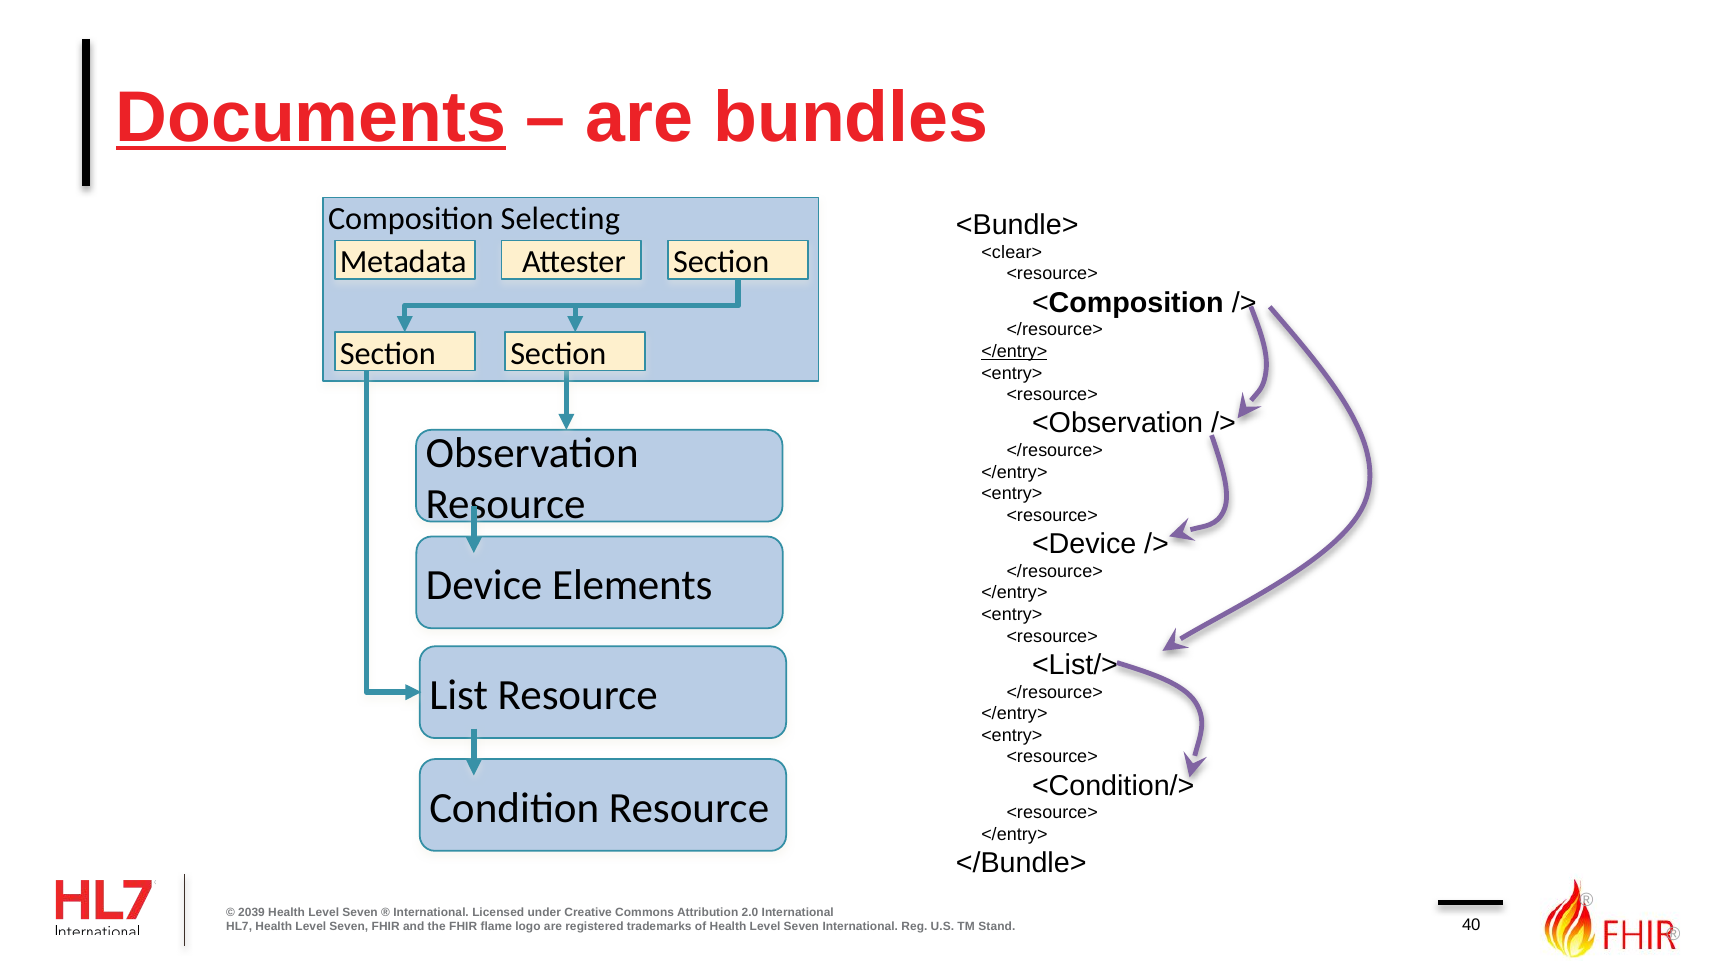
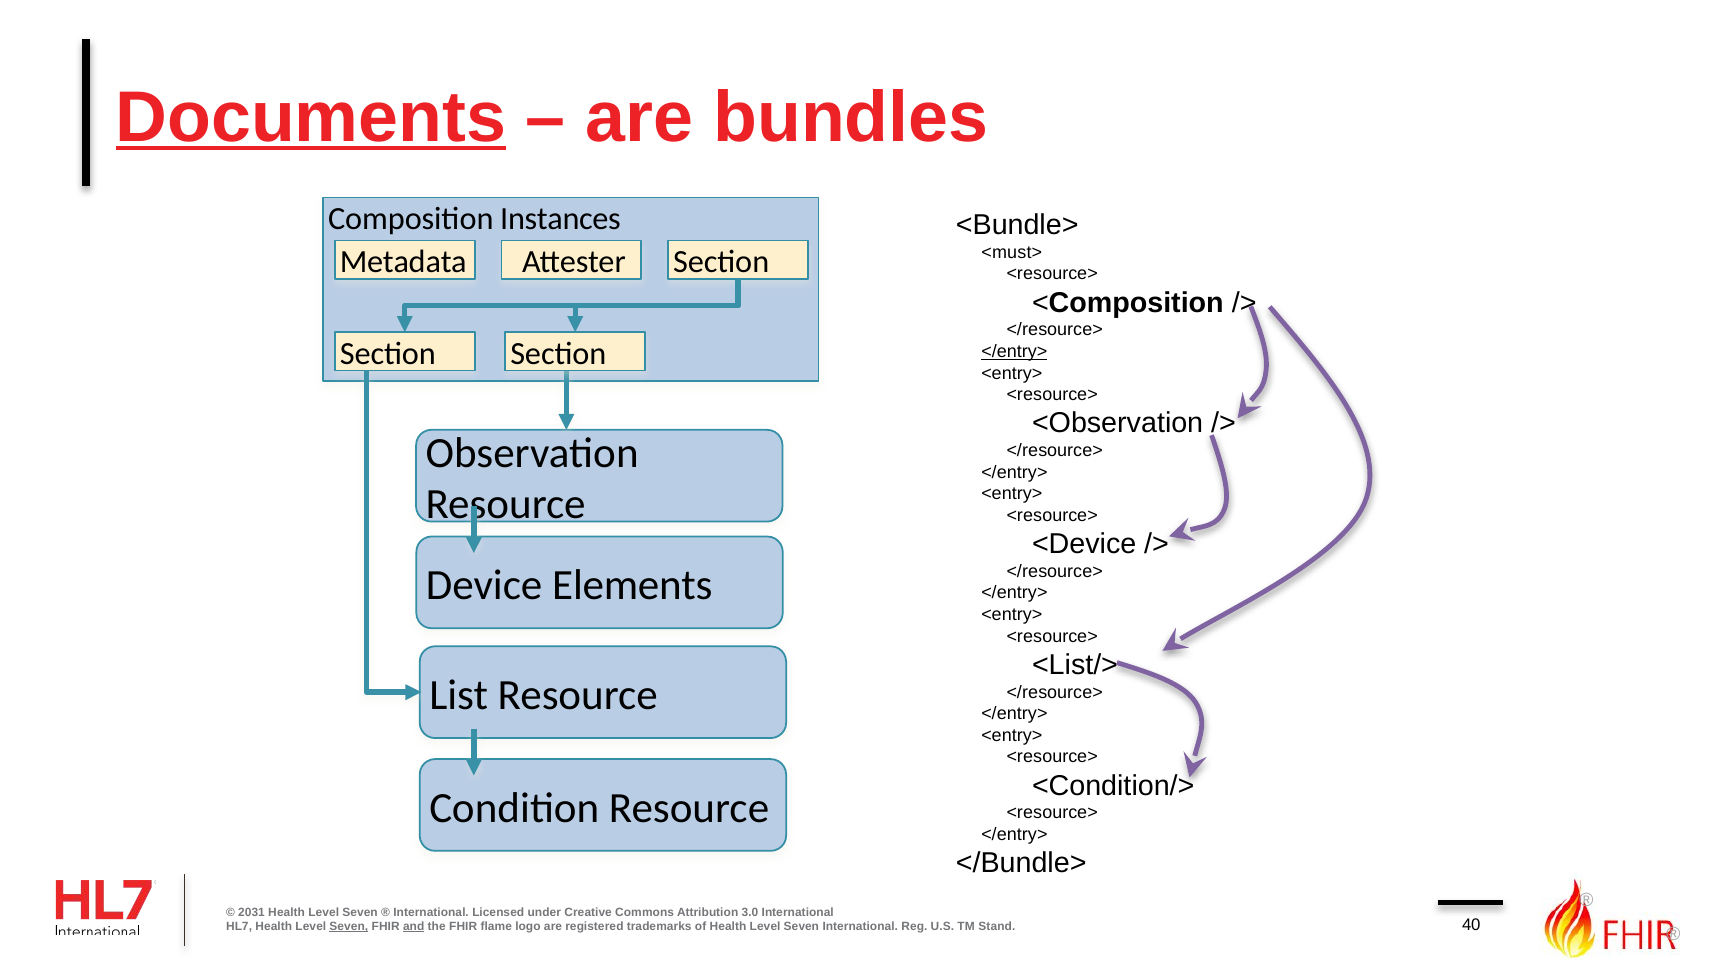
Selecting: Selecting -> Instances
<clear>: <clear> -> <must>
2039: 2039 -> 2031
2.0: 2.0 -> 3.0
Seven at (349, 927) underline: none -> present
and underline: none -> present
